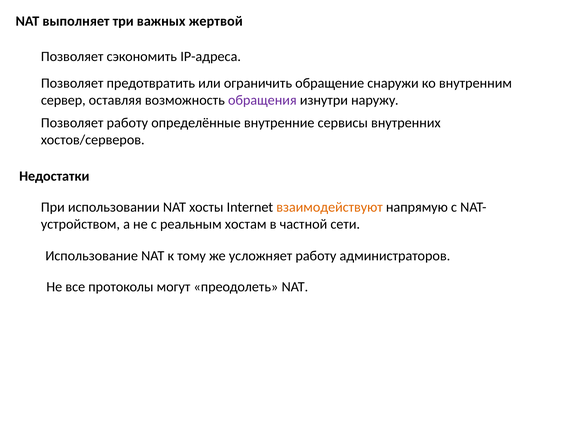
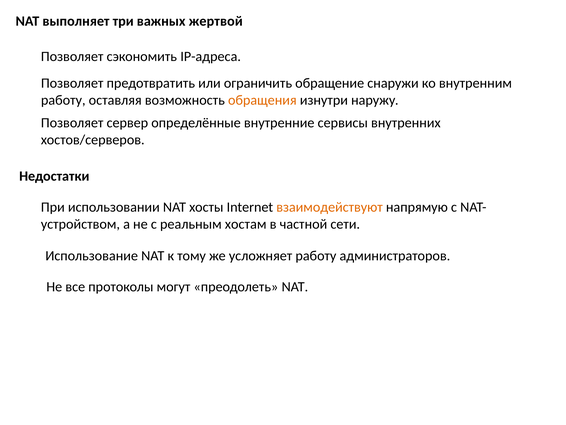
сервер at (63, 100): сервер -> работу
обращения colour: purple -> orange
Позволяет работу: работу -> сервер
